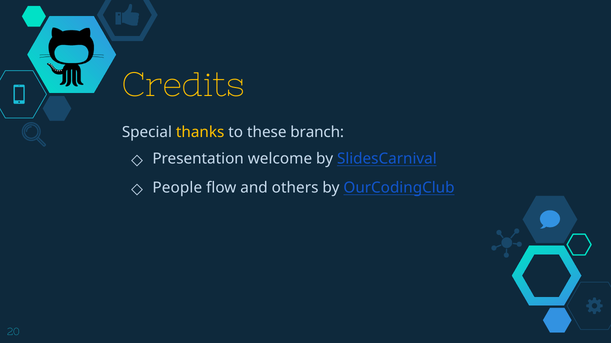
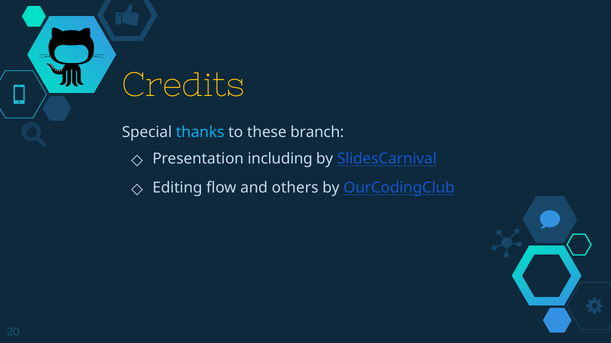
thanks colour: yellow -> light blue
welcome: welcome -> including
People: People -> Editing
